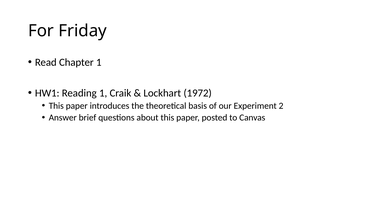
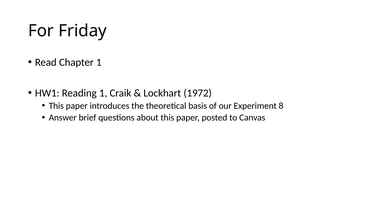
2: 2 -> 8
